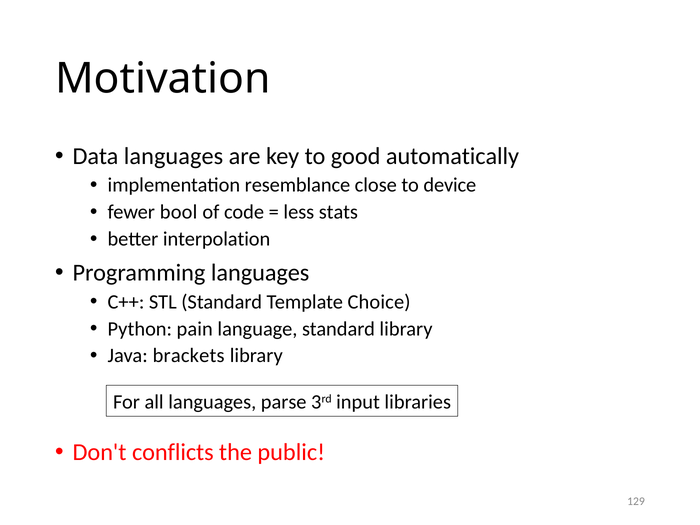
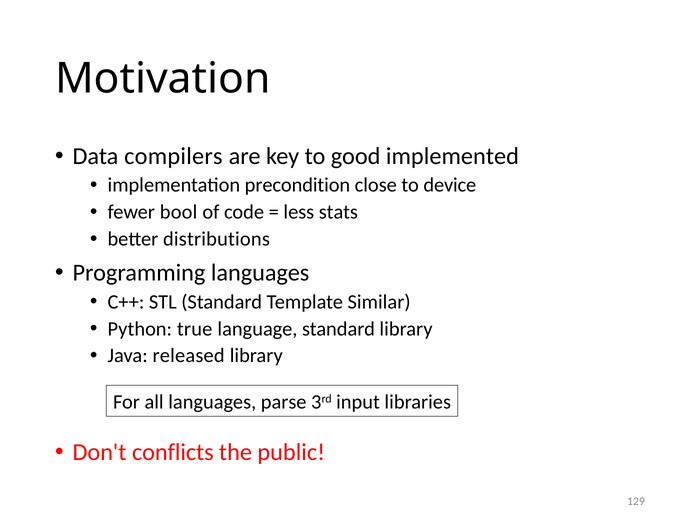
Data languages: languages -> compilers
automatically: automatically -> implemented
resemblance: resemblance -> precondition
interpolation: interpolation -> distributions
Choice: Choice -> Similar
pain: pain -> true
brackets: brackets -> released
